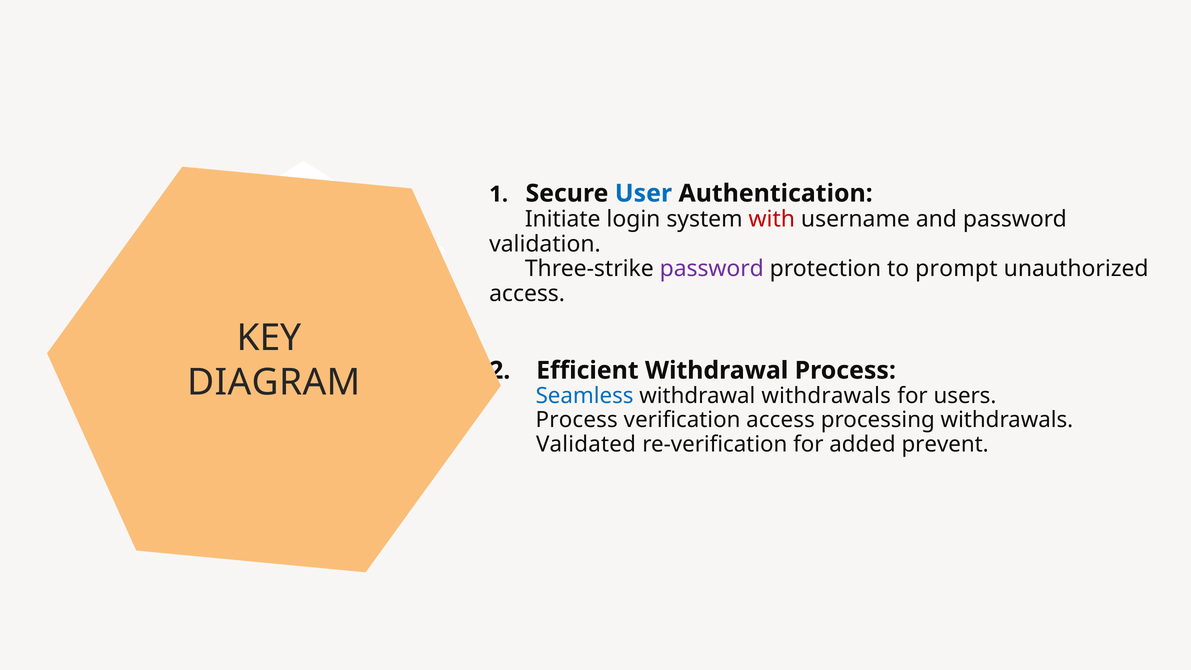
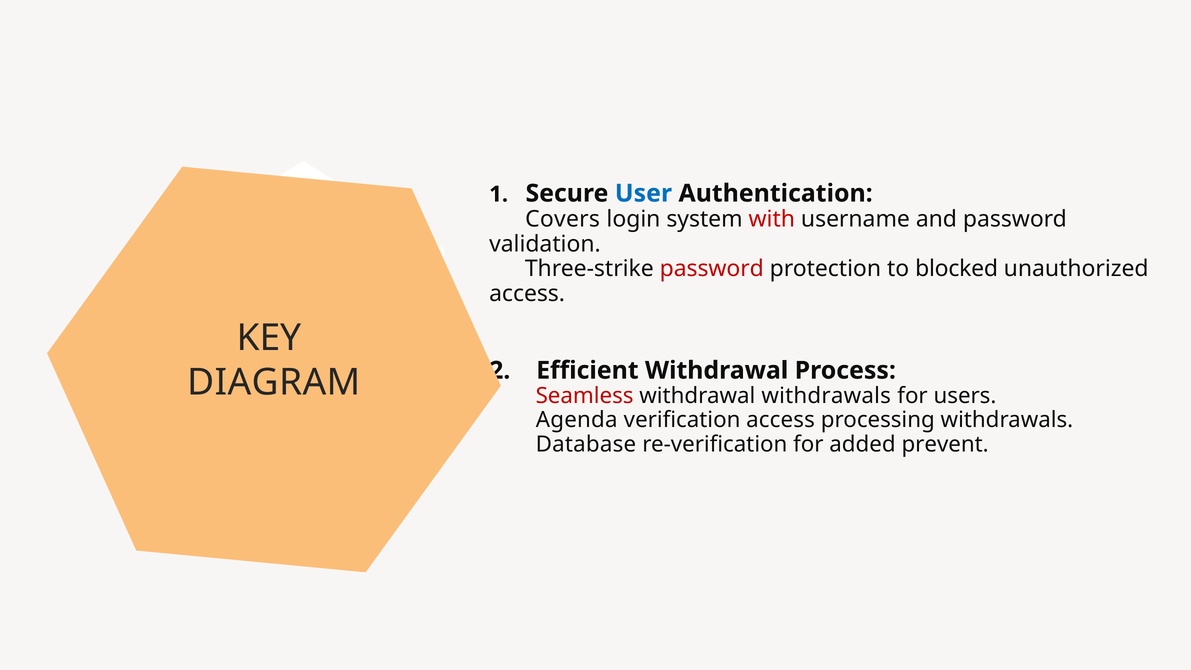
Initiate: Initiate -> Covers
password at (712, 269) colour: purple -> red
prompt: prompt -> blocked
Seamless colour: blue -> red
Process at (577, 420): Process -> Agenda
Validated: Validated -> Database
